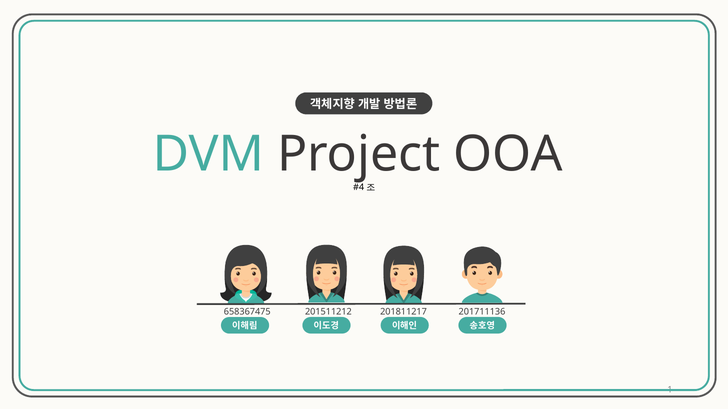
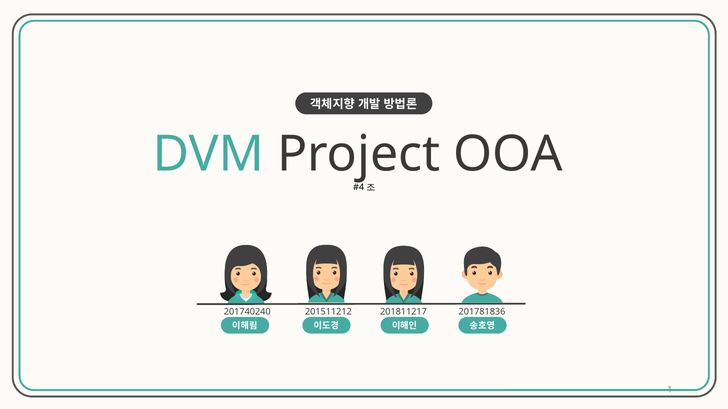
658367475: 658367475 -> 201740240
201711136: 201711136 -> 201781836
